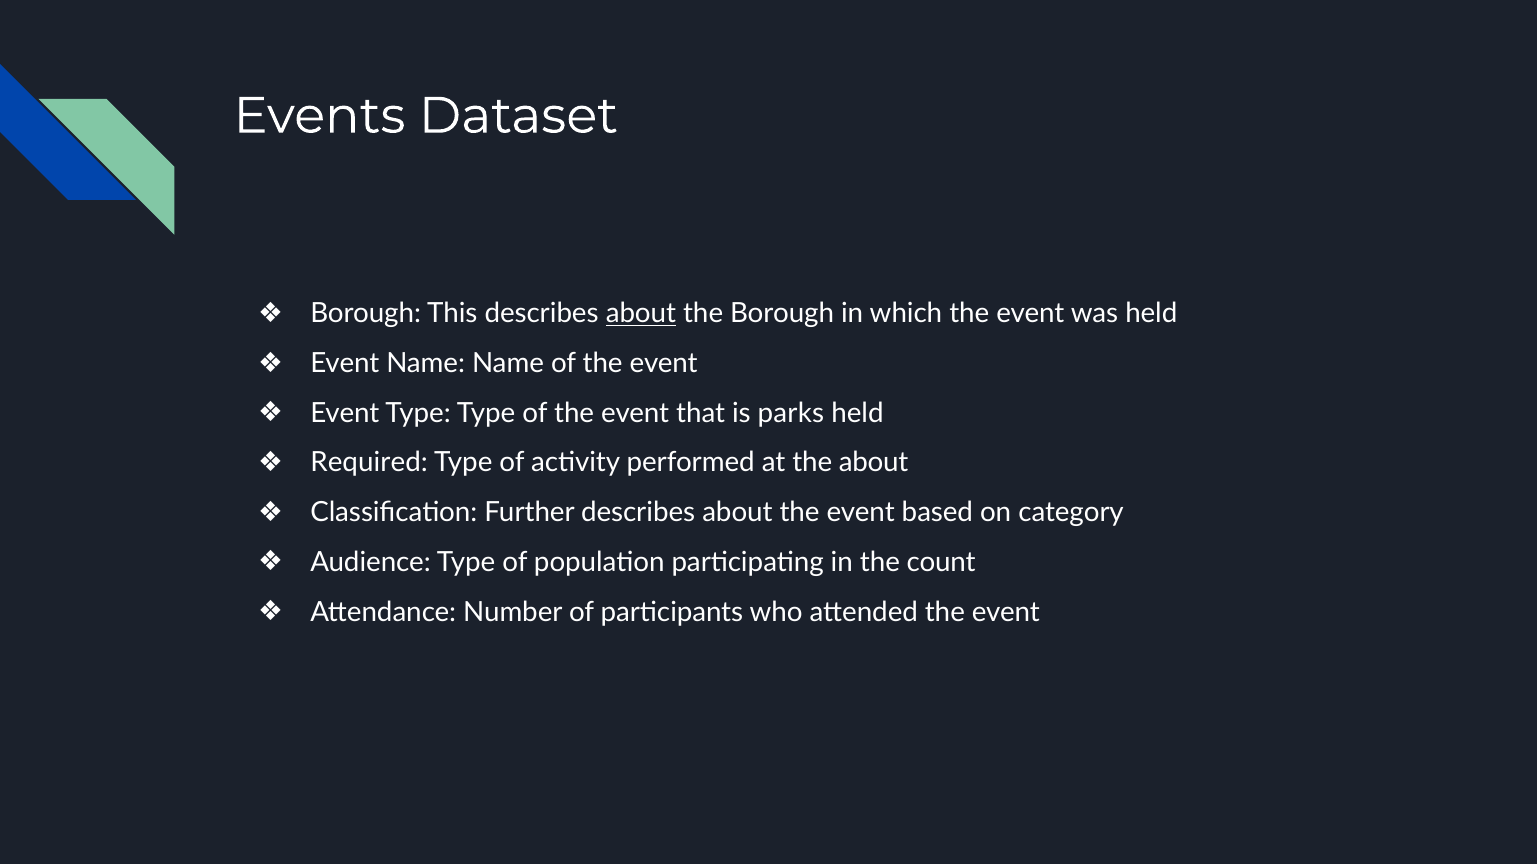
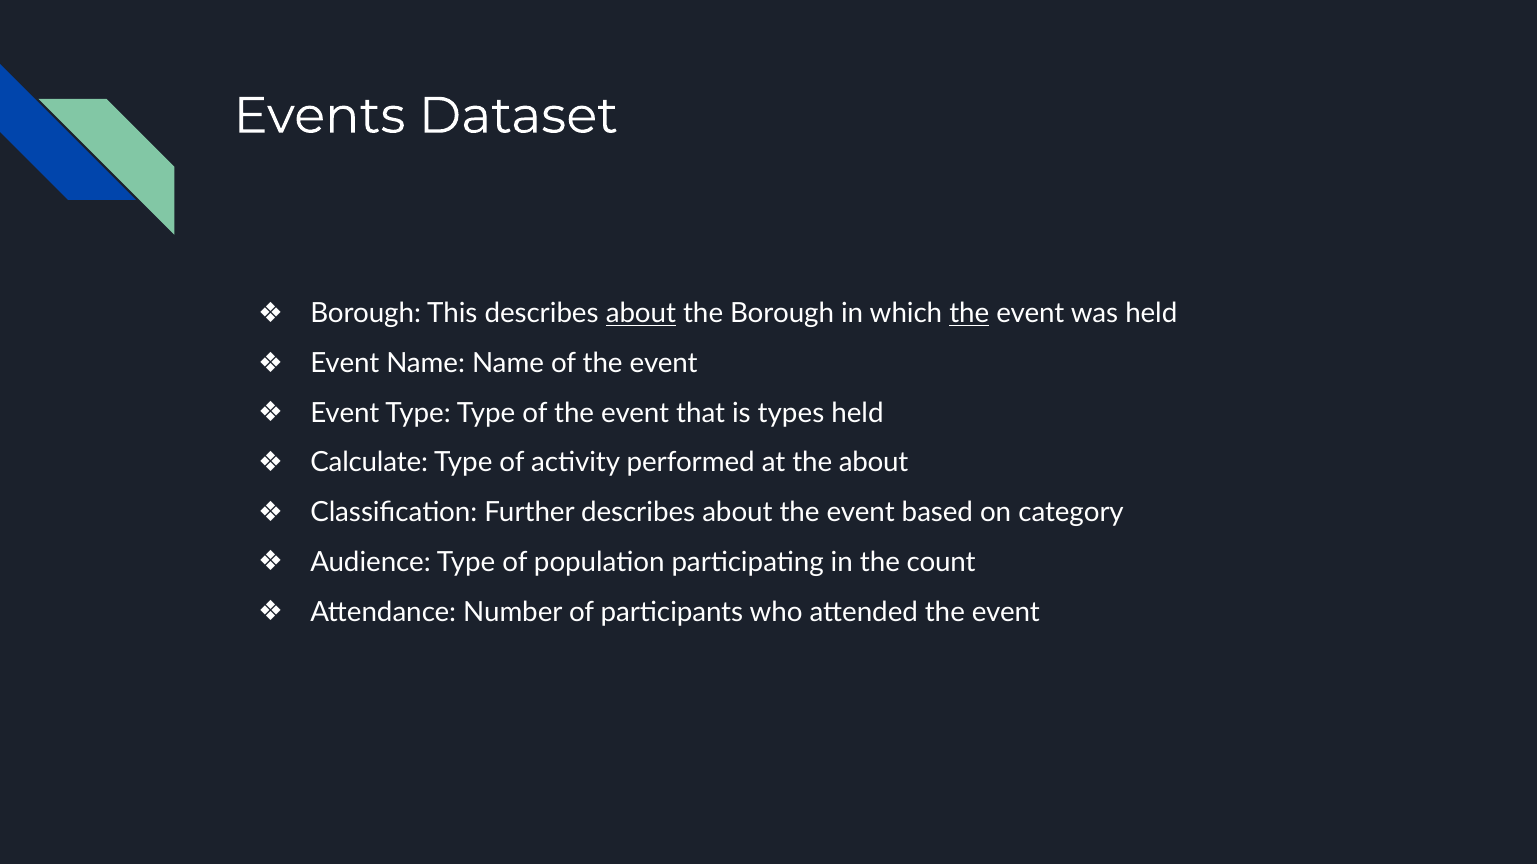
the at (969, 314) underline: none -> present
parks: parks -> types
Required: Required -> Calculate
